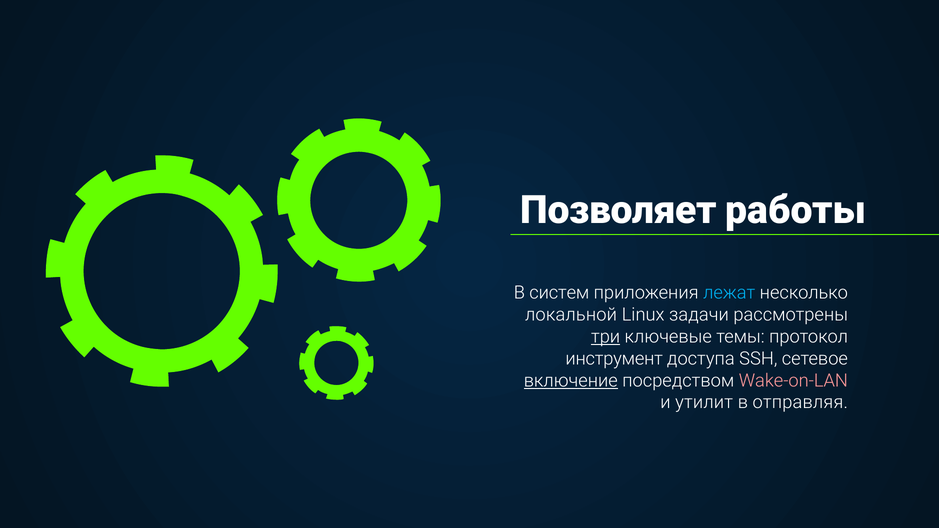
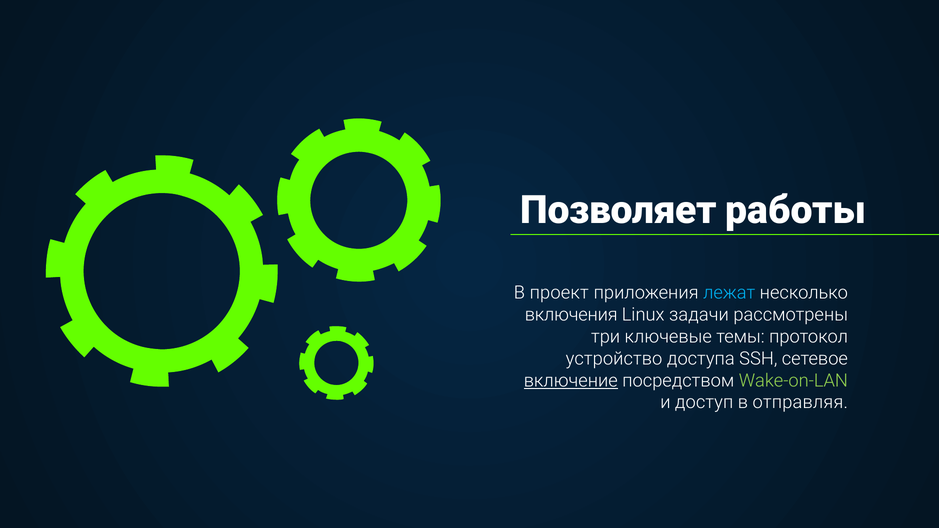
систем: систем -> проект
локальной: локальной -> включения
три underline: present -> none
инструмент: инструмент -> устройство
Wake-on-LAN colour: pink -> light green
утилит: утилит -> доступ
